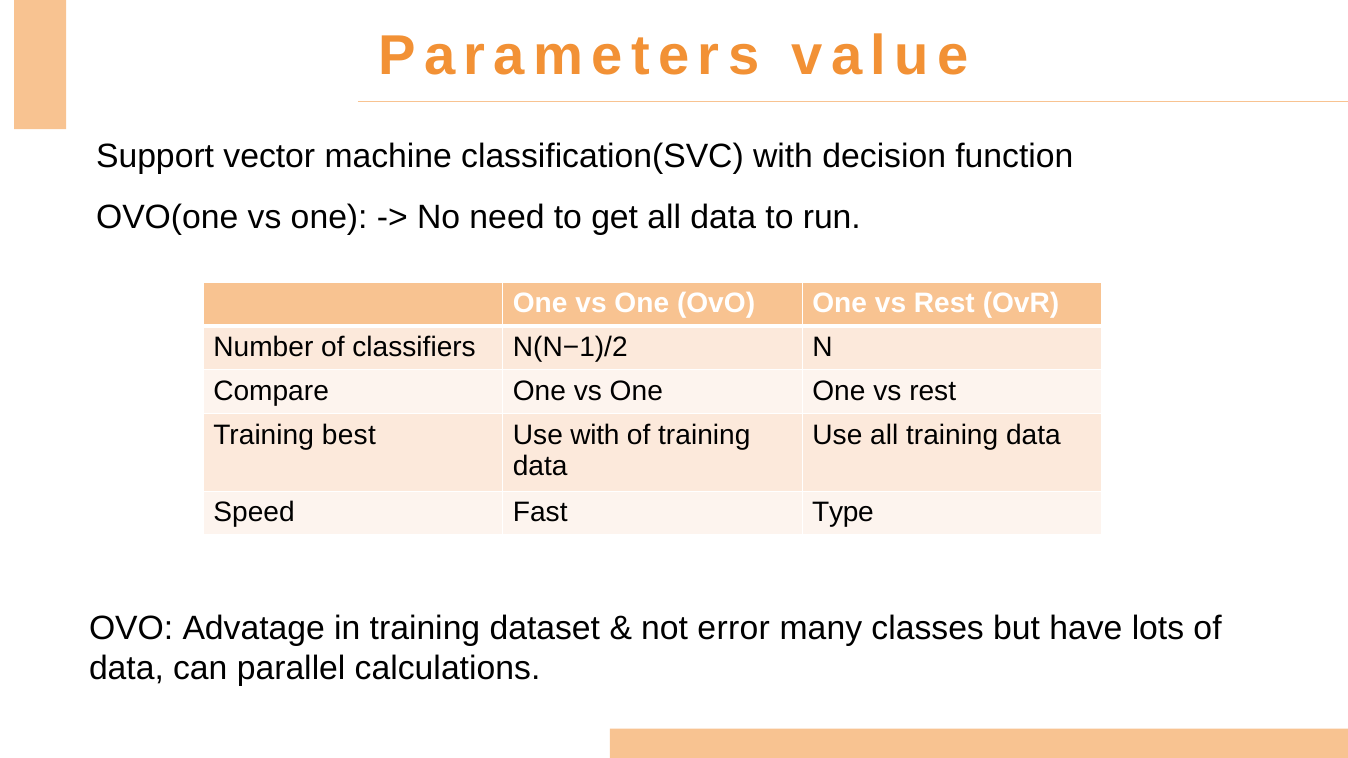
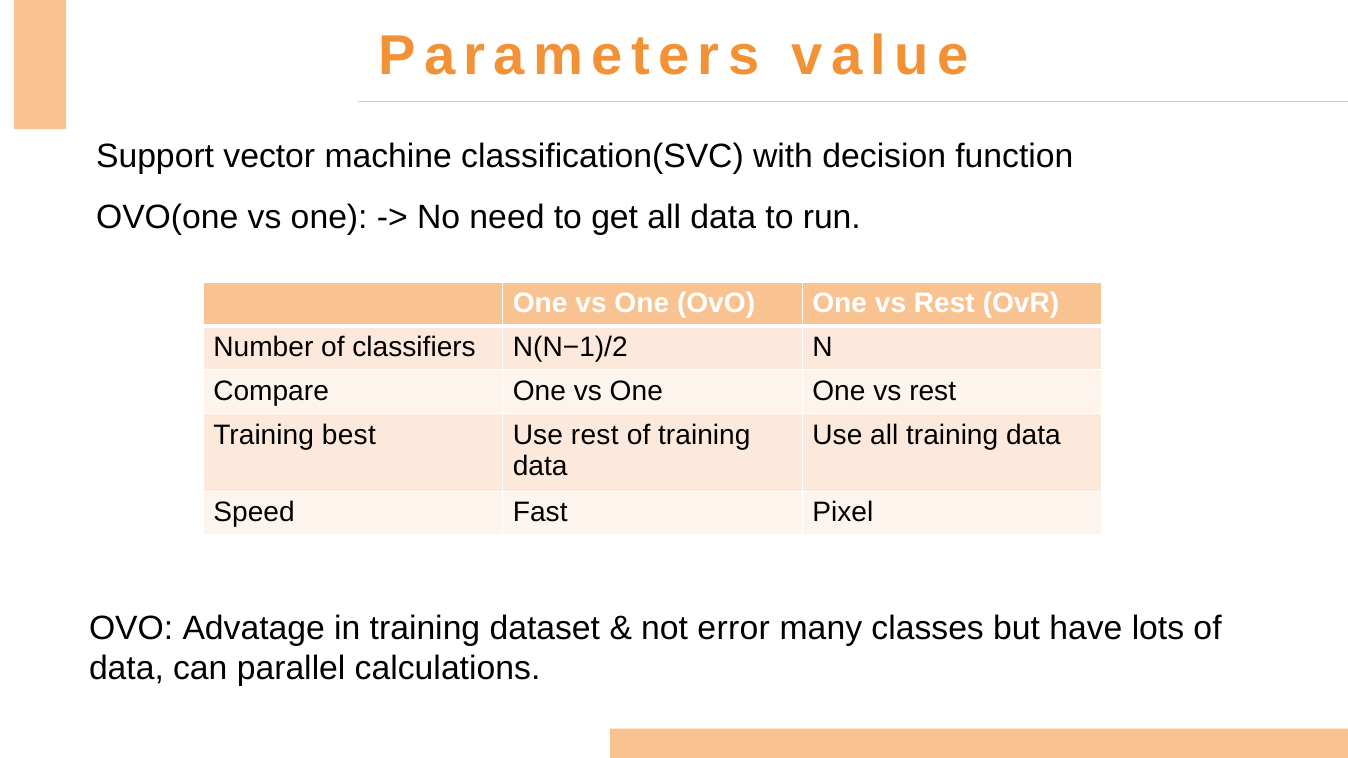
Use with: with -> rest
Type: Type -> Pixel
